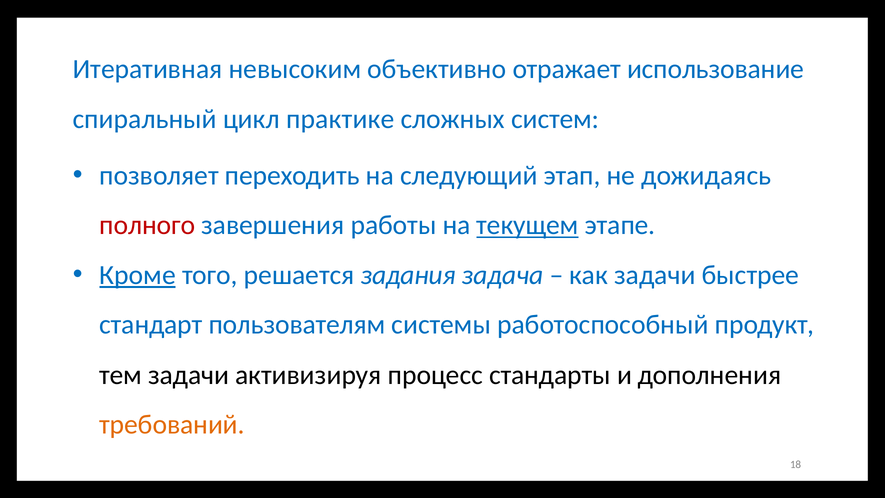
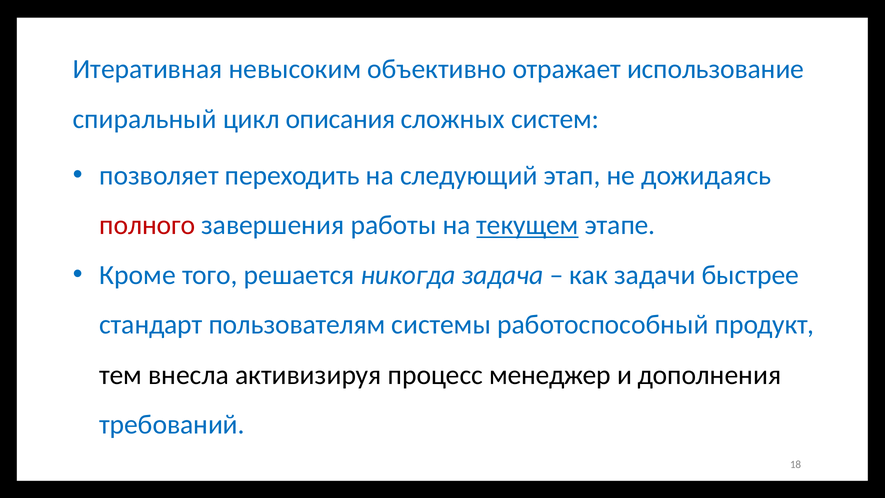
практике: практике -> описания
Кроме underline: present -> none
задания: задания -> никогда
тем задачи: задачи -> внесла
стандарты: стандарты -> менеджер
требований colour: orange -> blue
